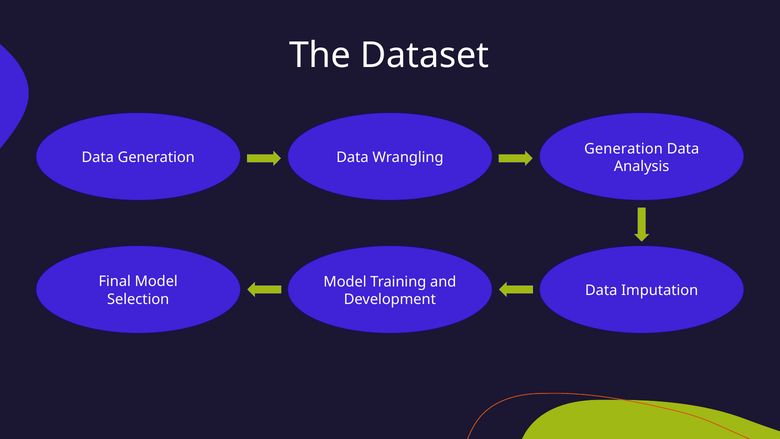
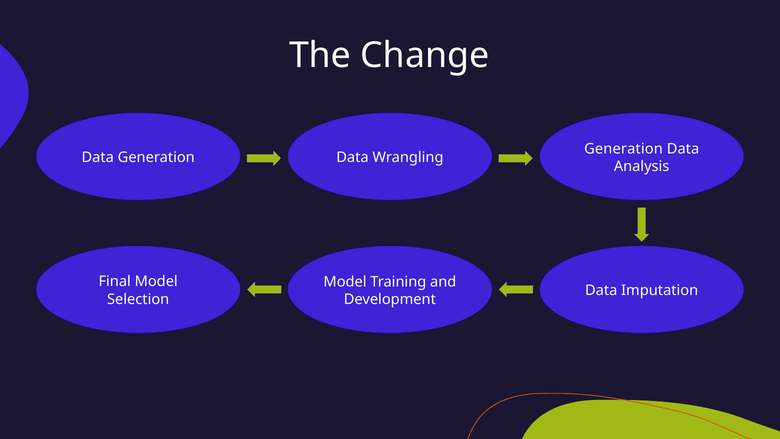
Dataset: Dataset -> Change
